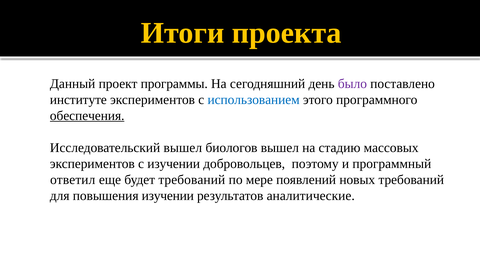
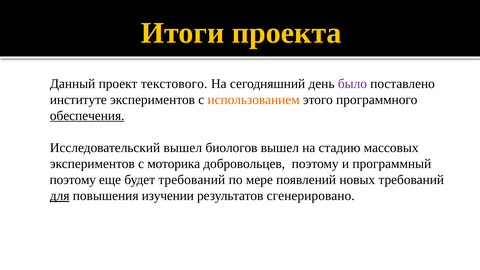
программы: программы -> текстового
использованием colour: blue -> orange
с изучении: изучении -> моторика
ответил at (73, 180): ответил -> поэтому
для underline: none -> present
аналитические: аналитические -> сгенерировано
